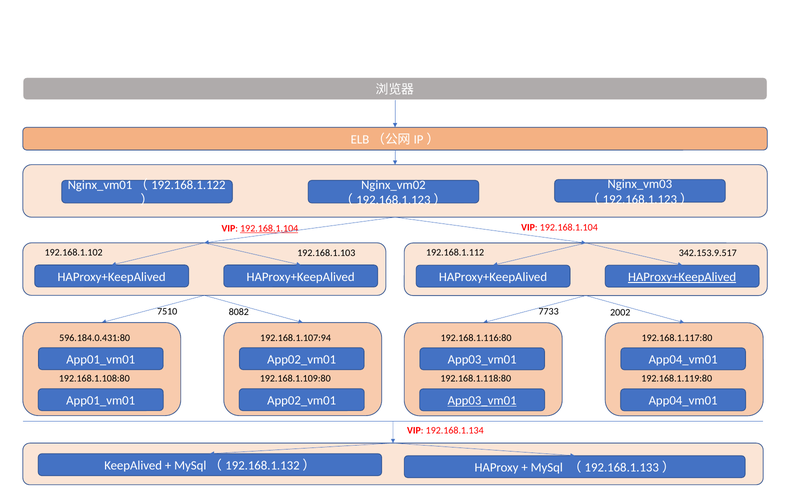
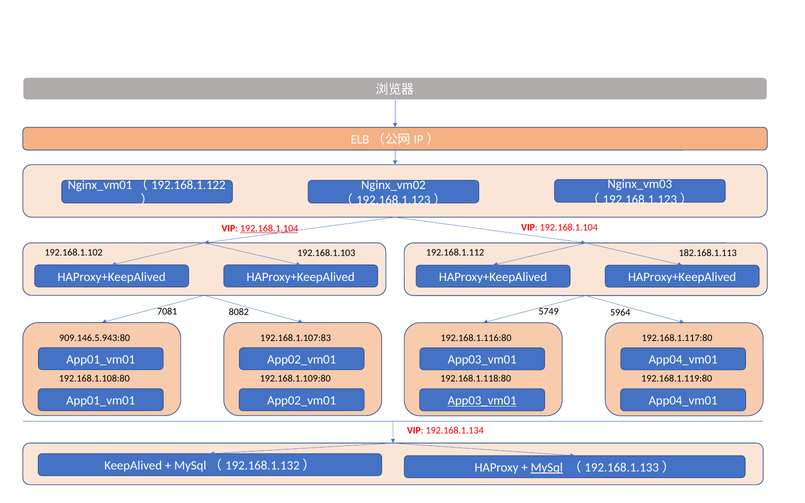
342.153.9.517: 342.153.9.517 -> 182.168.1.113
HAProxy+KeepAlived at (682, 277) underline: present -> none
7510: 7510 -> 7081
7733: 7733 -> 5749
2002: 2002 -> 5964
596.184.0.431:80: 596.184.0.431:80 -> 909.146.5.943:80
192.168.1.107:94: 192.168.1.107:94 -> 192.168.1.107:83
MySql underline: none -> present
